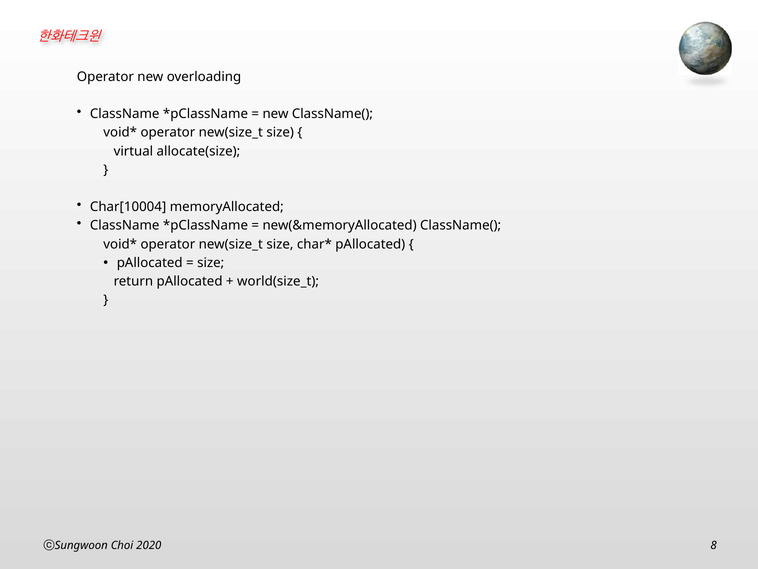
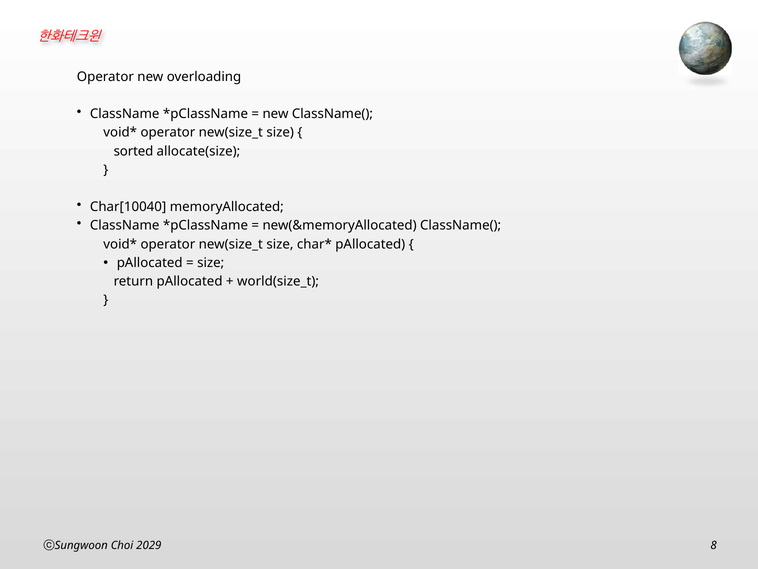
virtual: virtual -> sorted
Char[10004: Char[10004 -> Char[10040
2020: 2020 -> 2029
